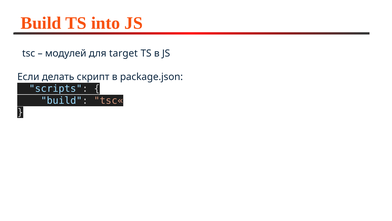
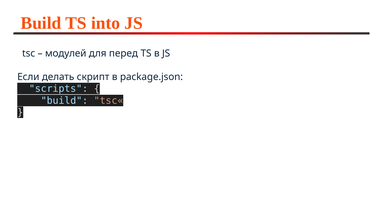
target: target -> перед
